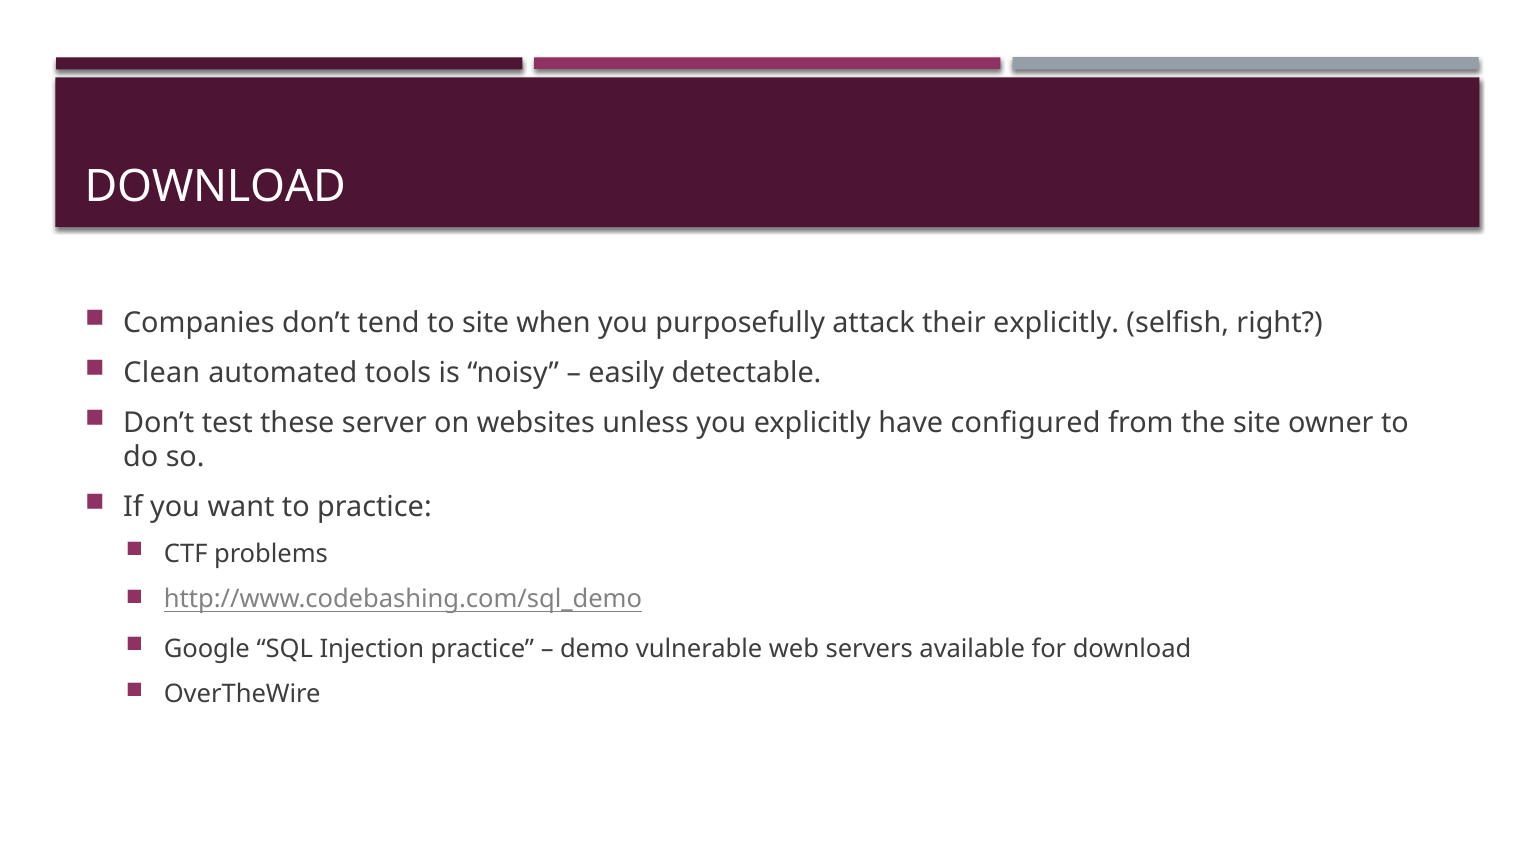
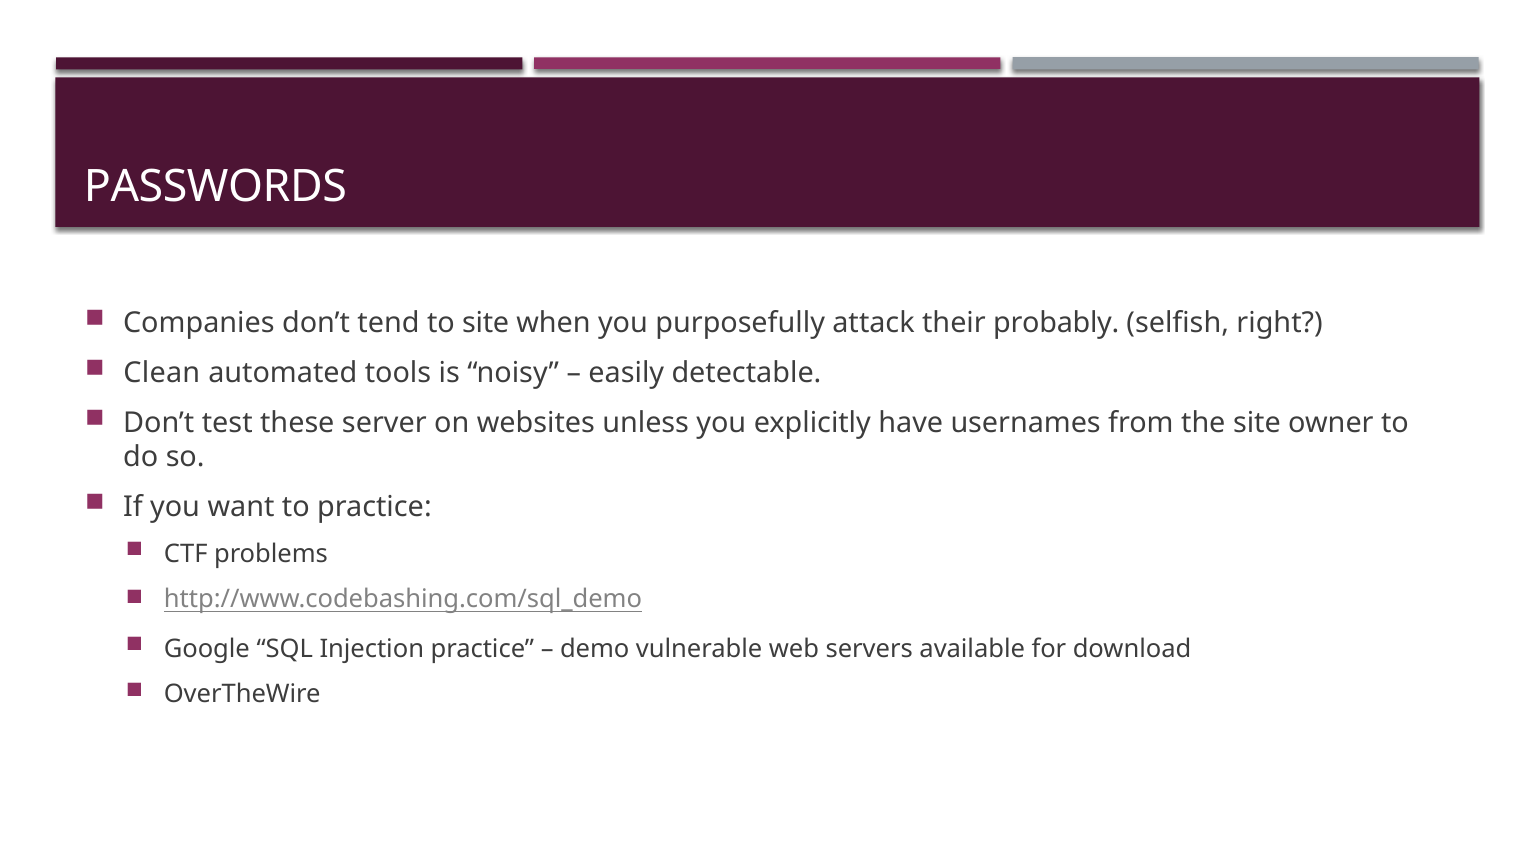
DOWNLOAD at (215, 186): DOWNLOAD -> PASSWORDS
their explicitly: explicitly -> probably
configured: configured -> usernames
